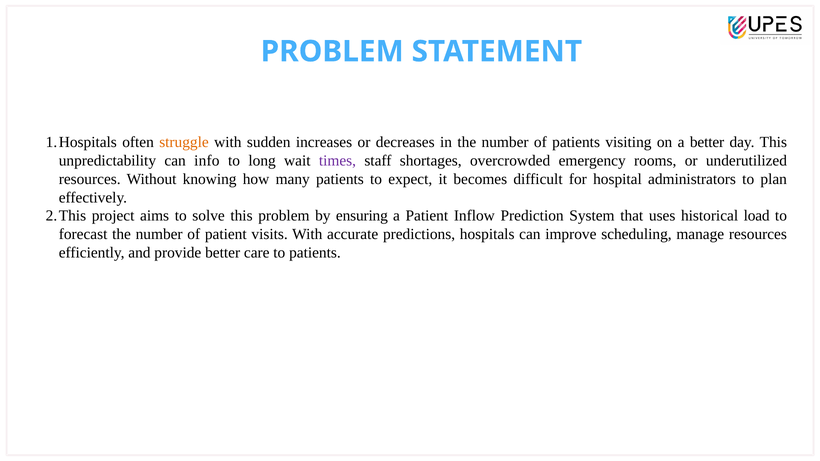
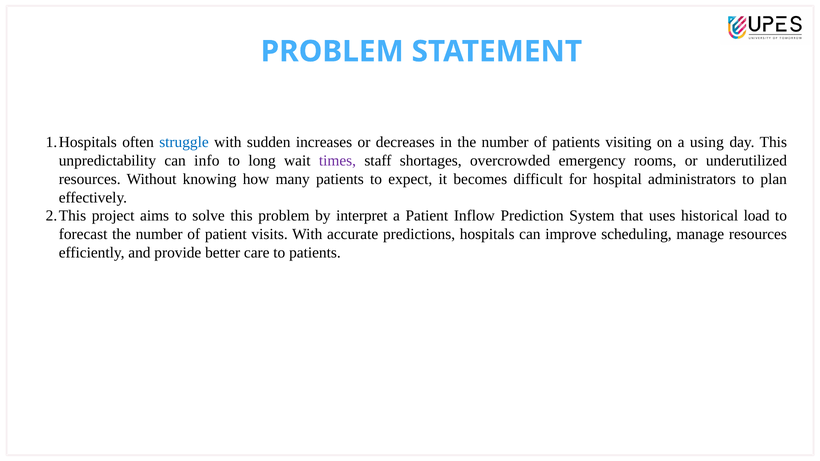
struggle colour: orange -> blue
a better: better -> using
ensuring: ensuring -> interpret
